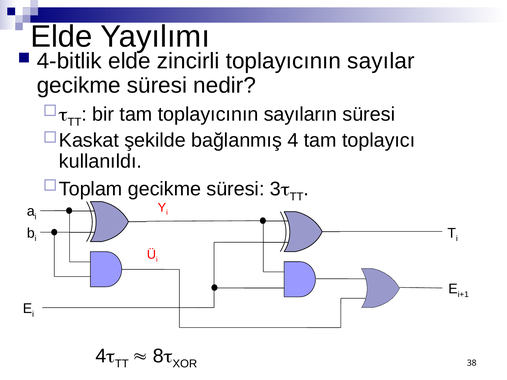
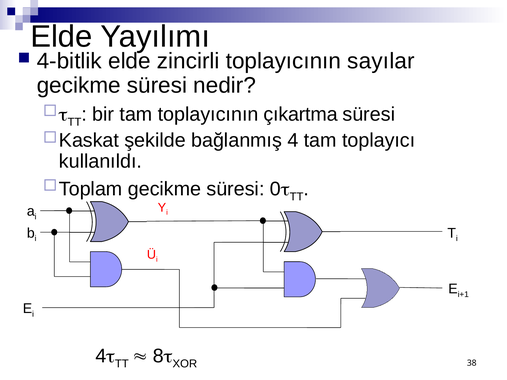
sayıların: sayıların -> çıkartma
3: 3 -> 0
